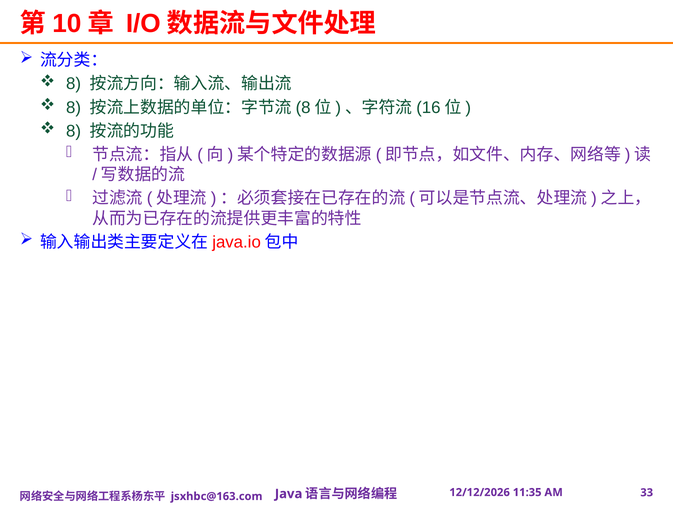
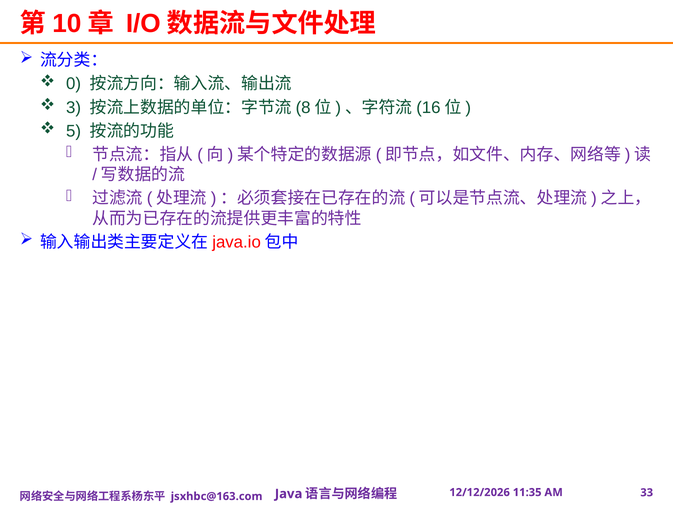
8 at (74, 84): 8 -> 0
8 at (74, 107): 8 -> 3
8 at (74, 131): 8 -> 5
